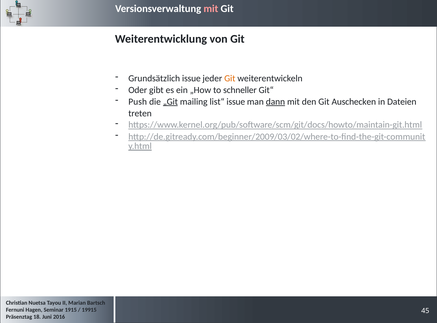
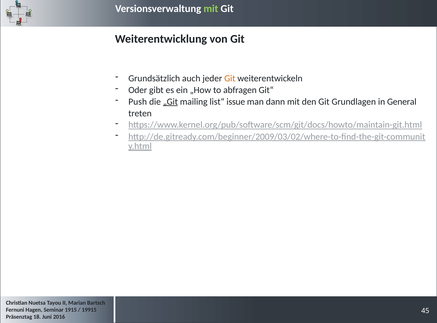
mit at (211, 9) colour: pink -> light green
Grundsätzlich issue: issue -> auch
schneller: schneller -> abfragen
dann underline: present -> none
Auschecken: Auschecken -> Grundlagen
Dateien: Dateien -> General
